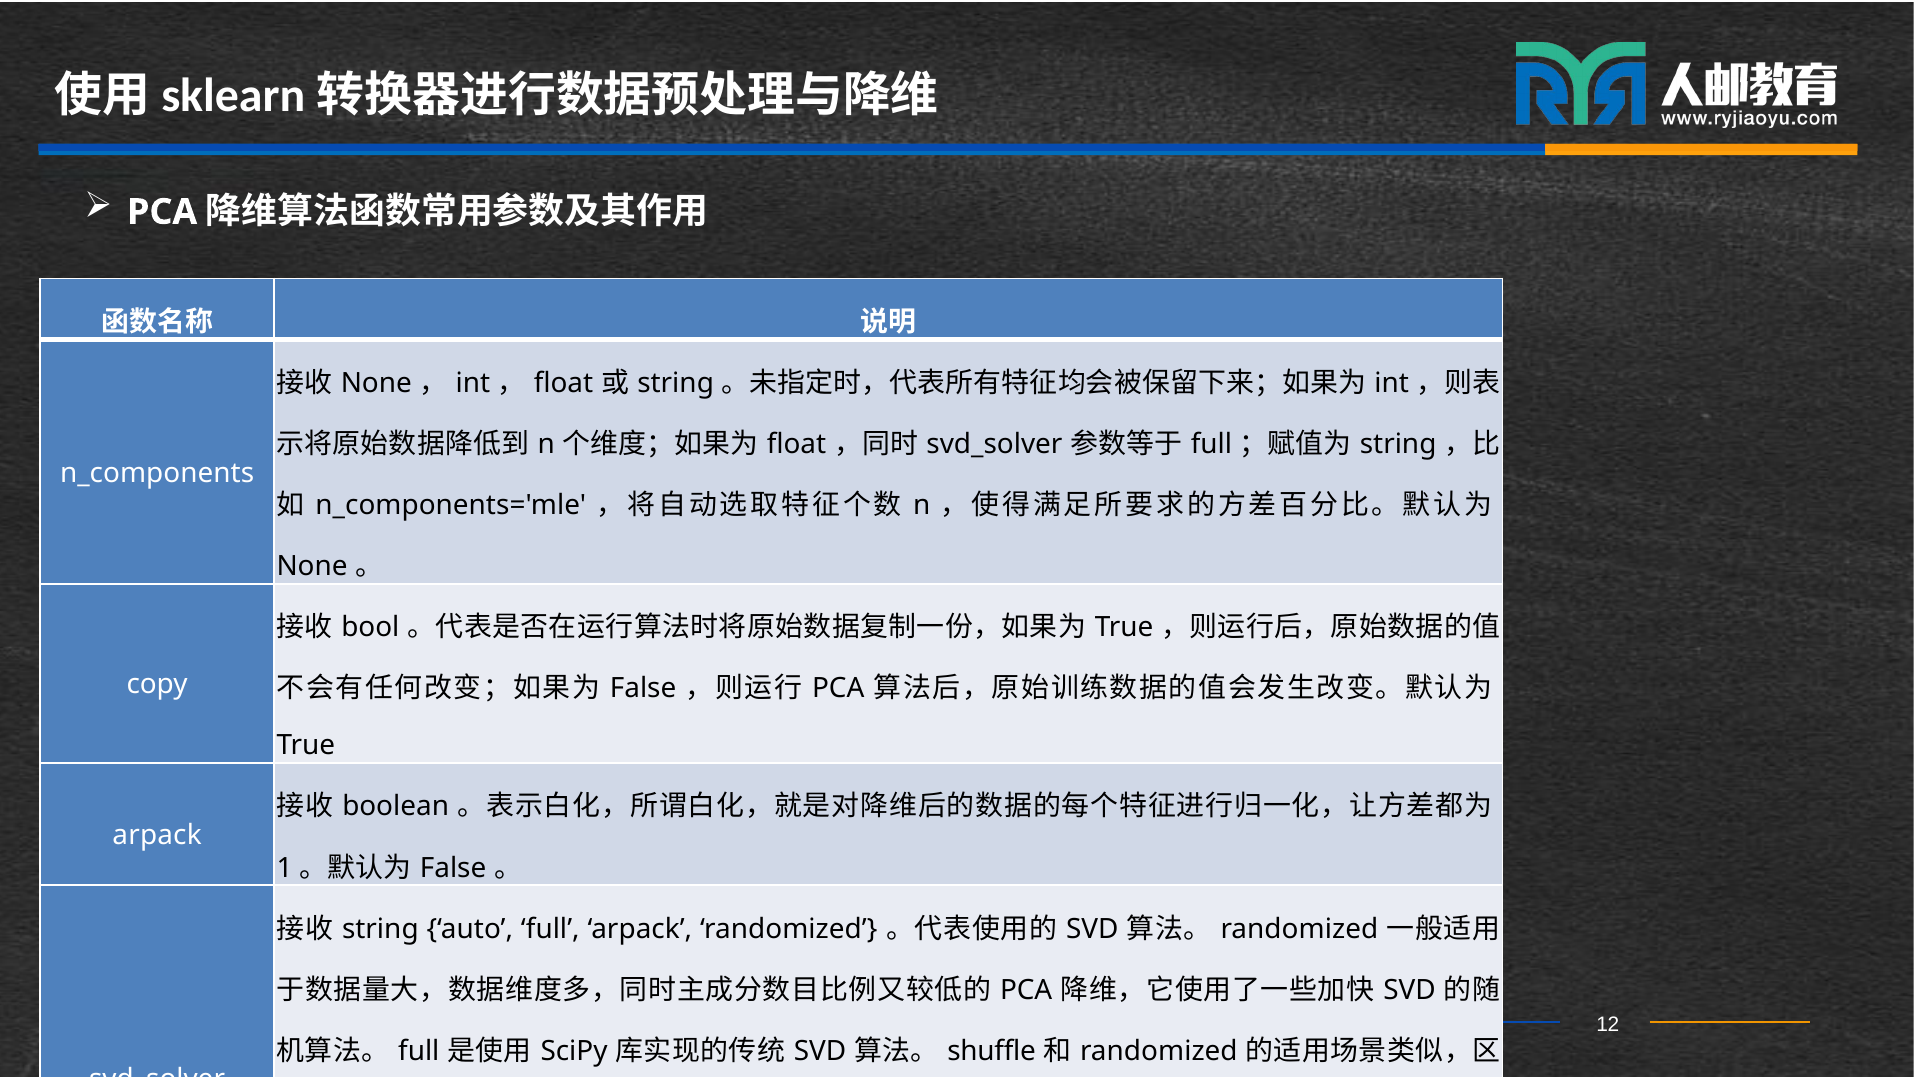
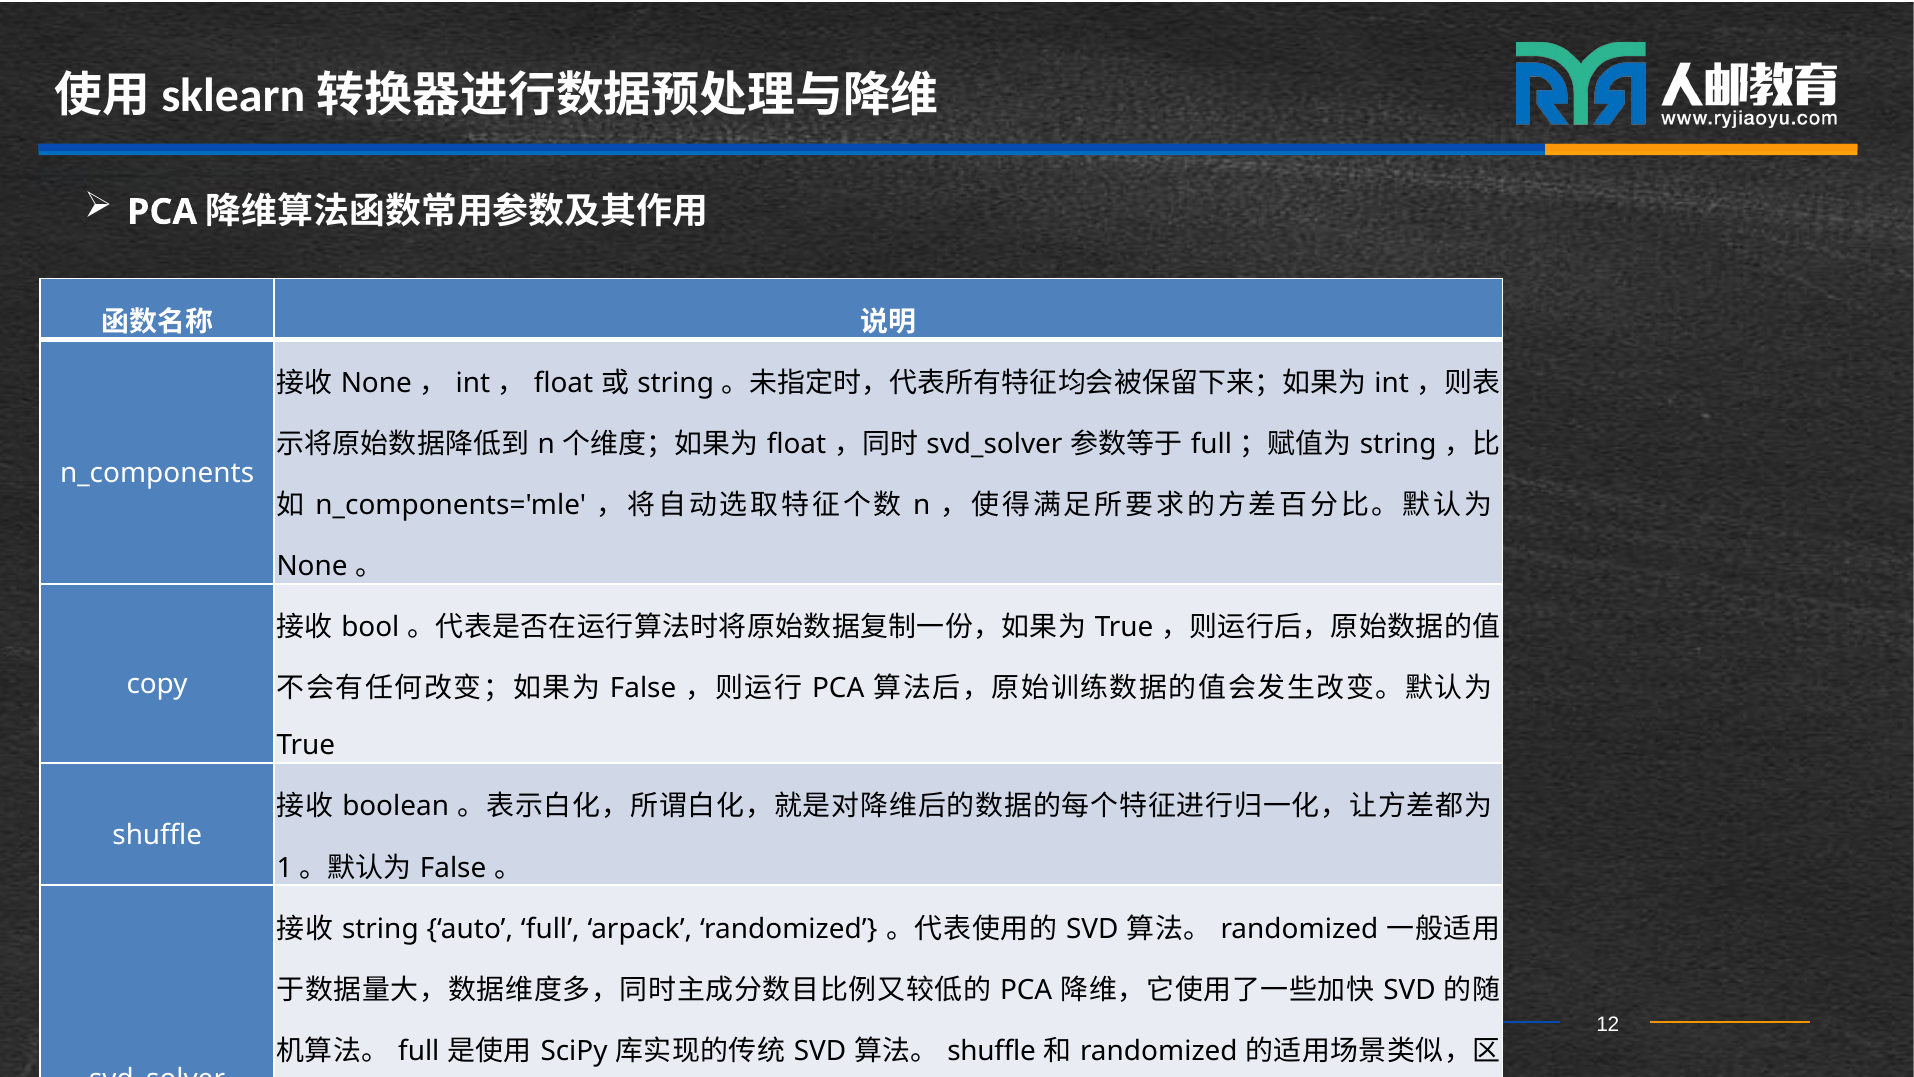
arpack at (157, 835): arpack -> shuffle
